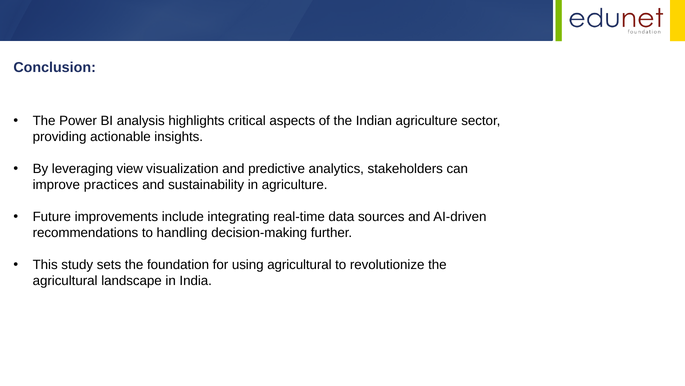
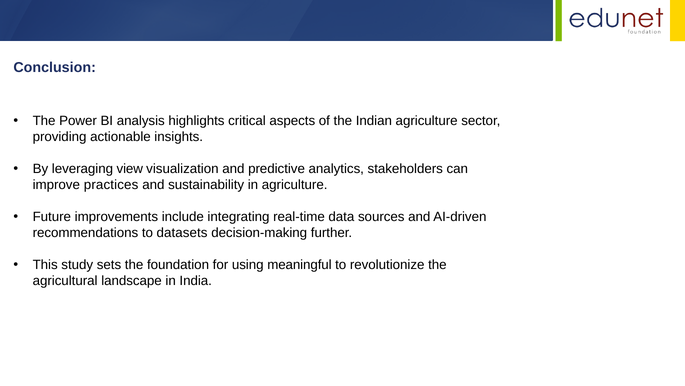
handling: handling -> datasets
using agricultural: agricultural -> meaningful
